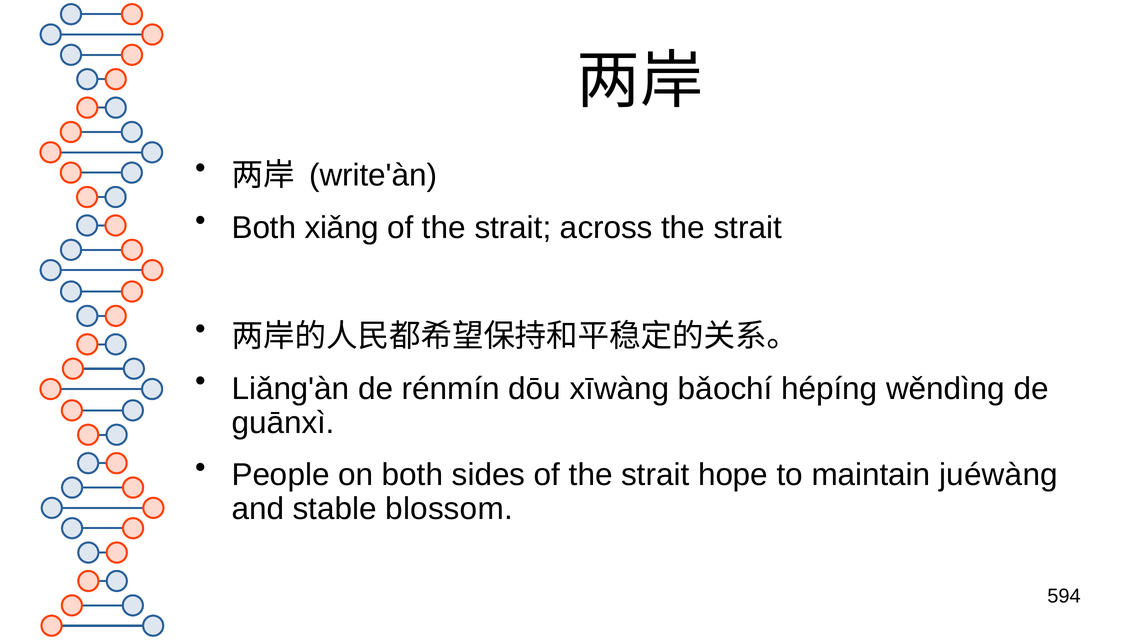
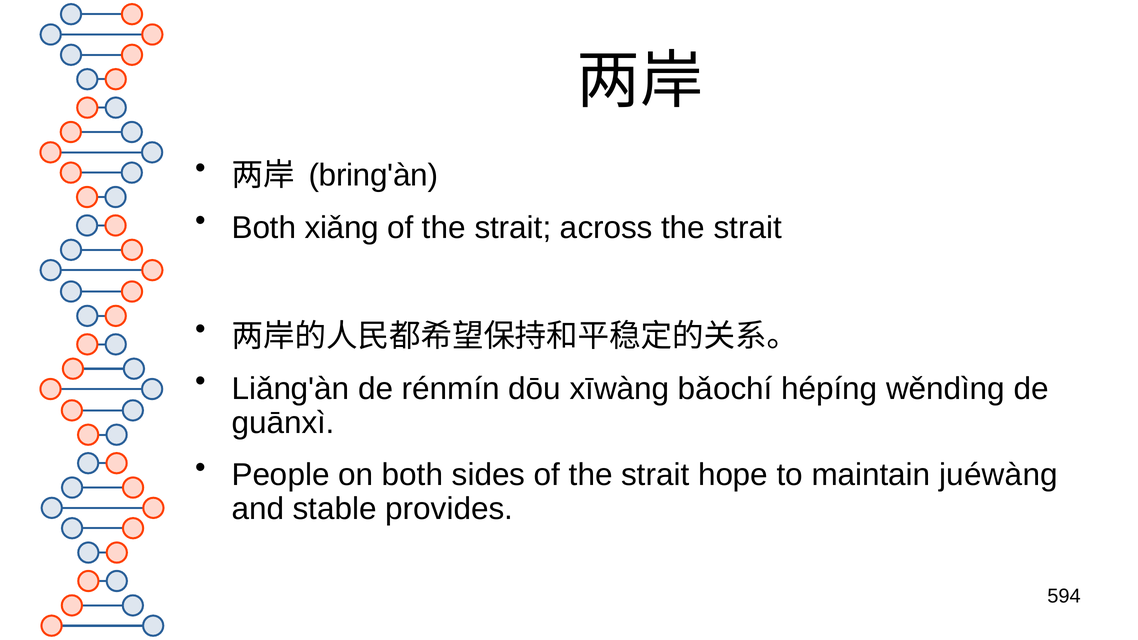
write'àn: write'àn -> bring'àn
blossom: blossom -> provides
